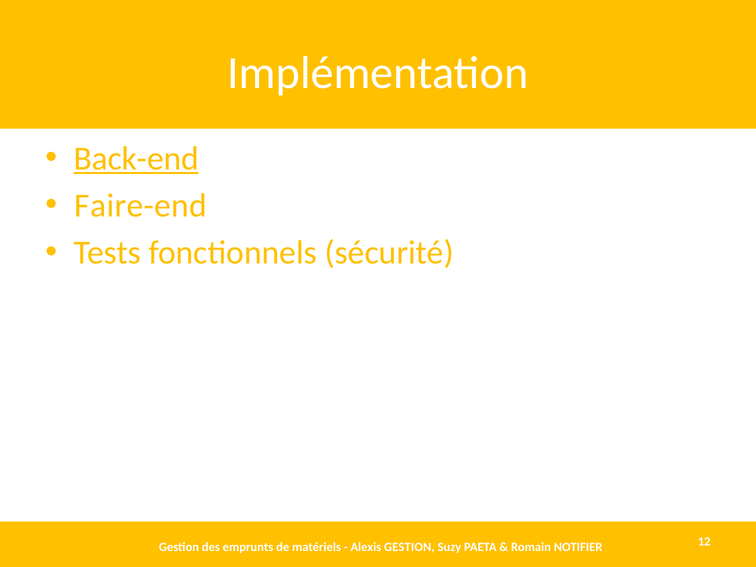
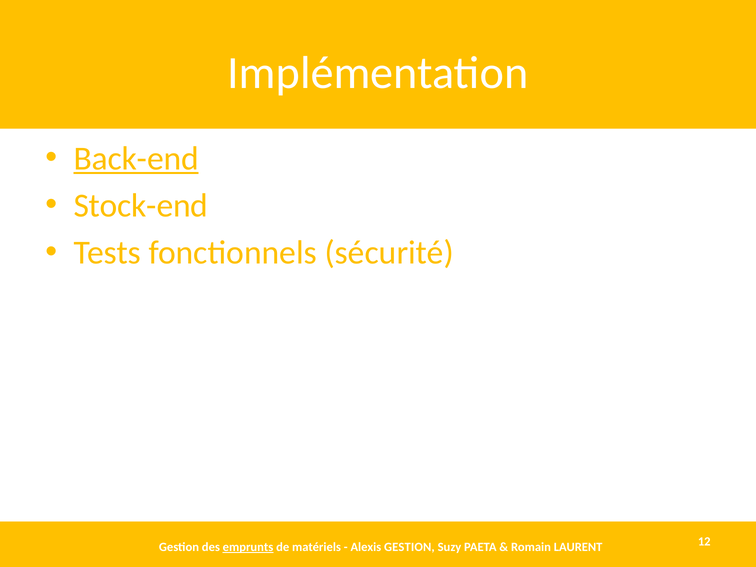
Faire-end: Faire-end -> Stock-end
emprunts underline: none -> present
NOTIFIER: NOTIFIER -> LAURENT
